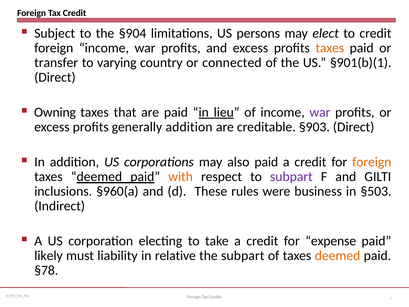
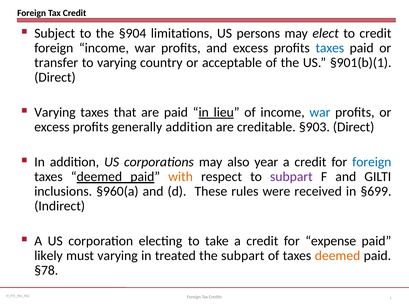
taxes at (330, 48) colour: orange -> blue
connected: connected -> acceptable
Owning at (55, 112): Owning -> Varying
war at (320, 112) colour: purple -> blue
also paid: paid -> year
foreign at (372, 162) colour: orange -> blue
business: business -> received
§503: §503 -> §699
must liability: liability -> varying
relative: relative -> treated
